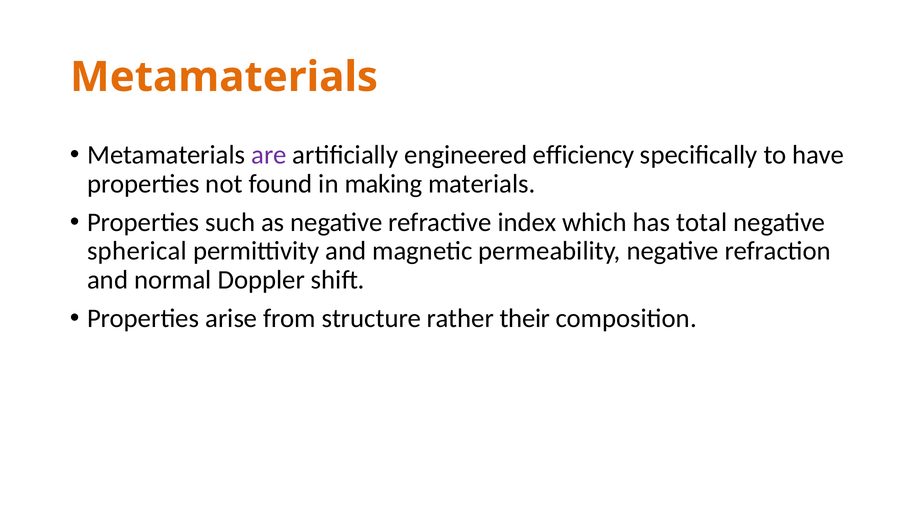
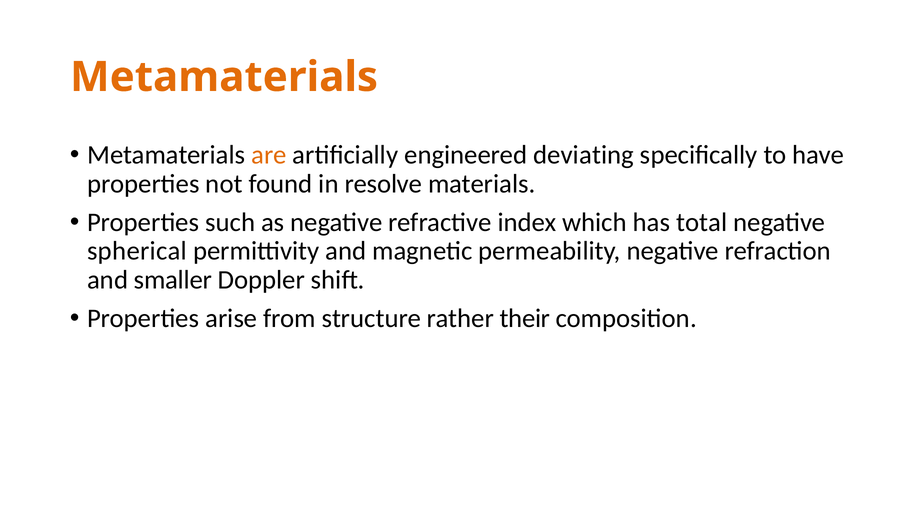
are colour: purple -> orange
efficiency: efficiency -> deviating
making: making -> resolve
normal: normal -> smaller
